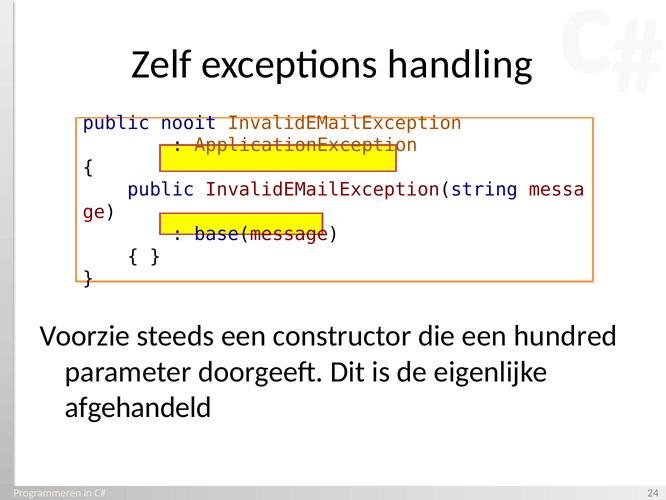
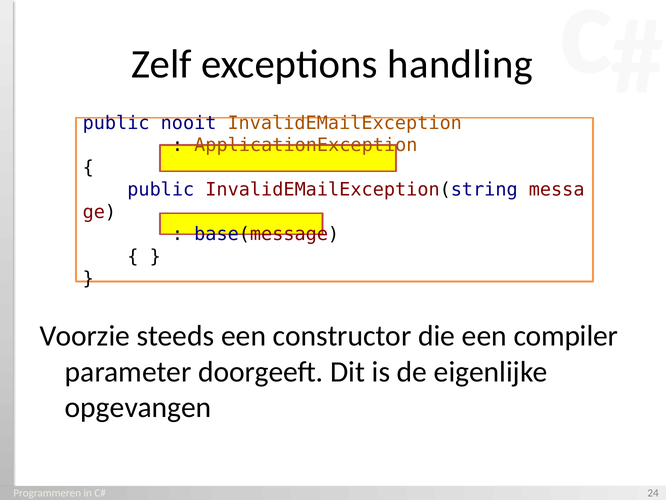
hundred: hundred -> compiler
afgehandeld: afgehandeld -> opgevangen
